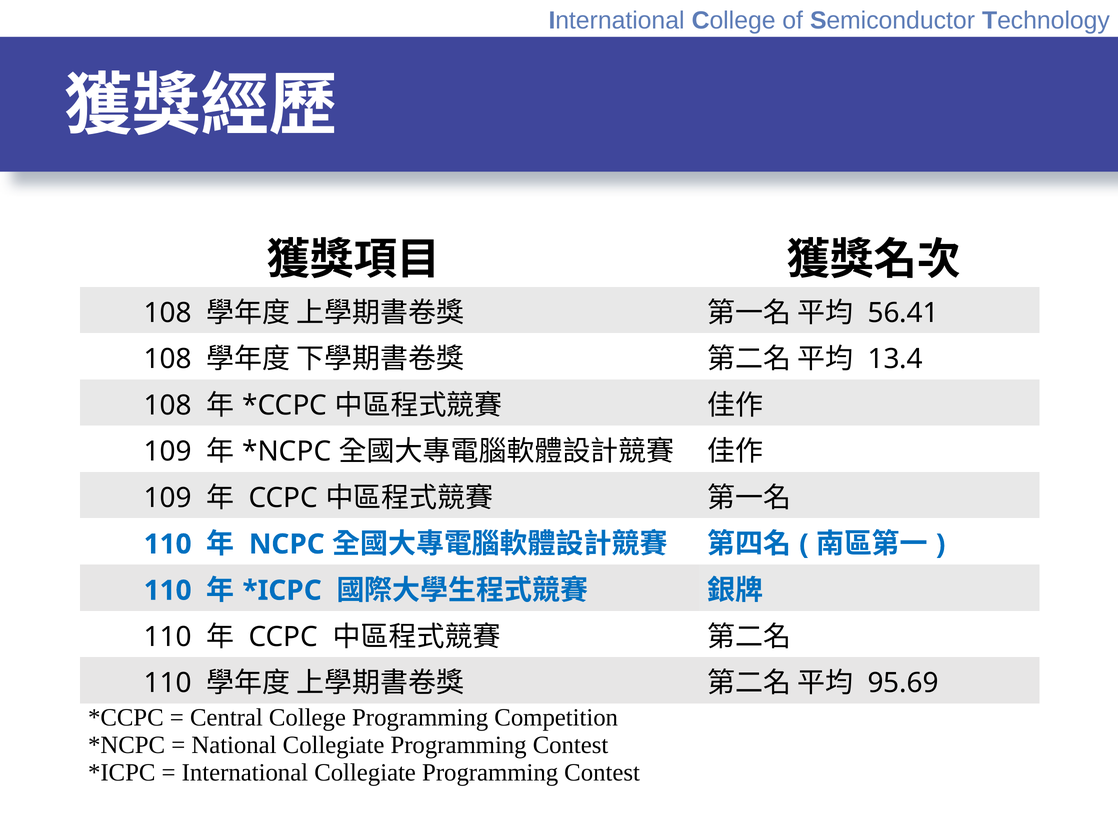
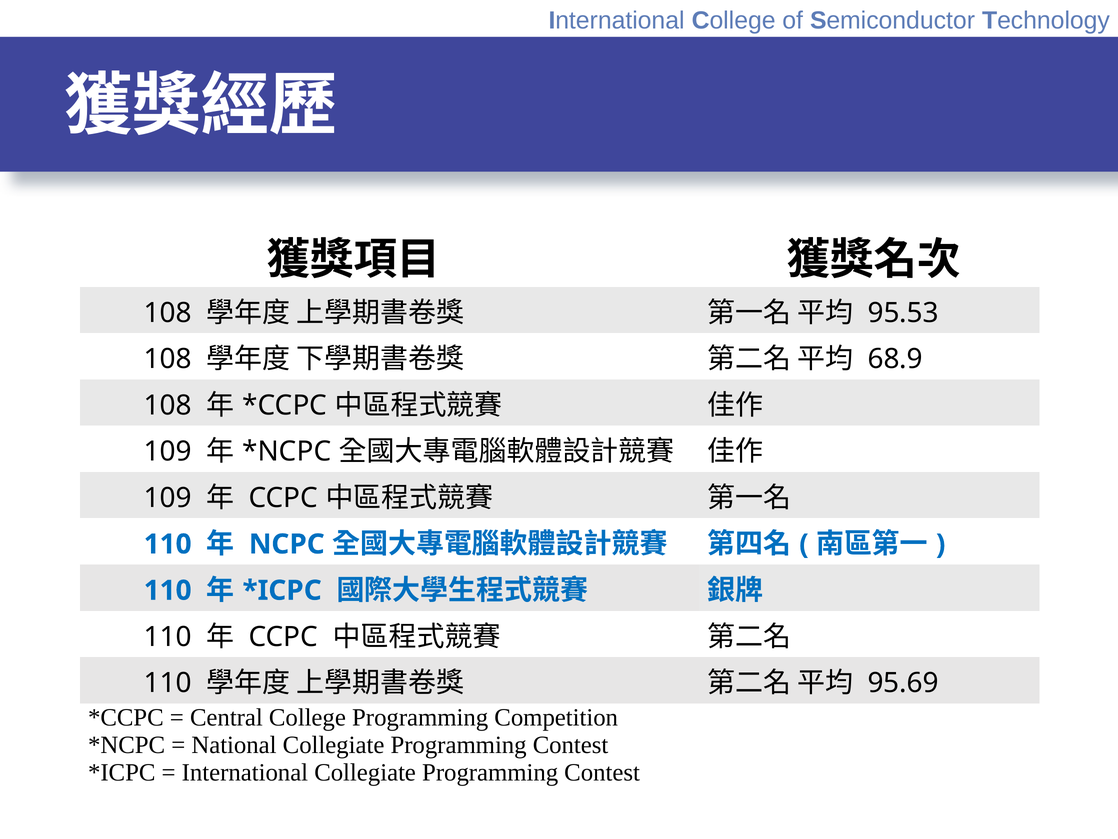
56.41: 56.41 -> 95.53
13.4: 13.4 -> 68.9
